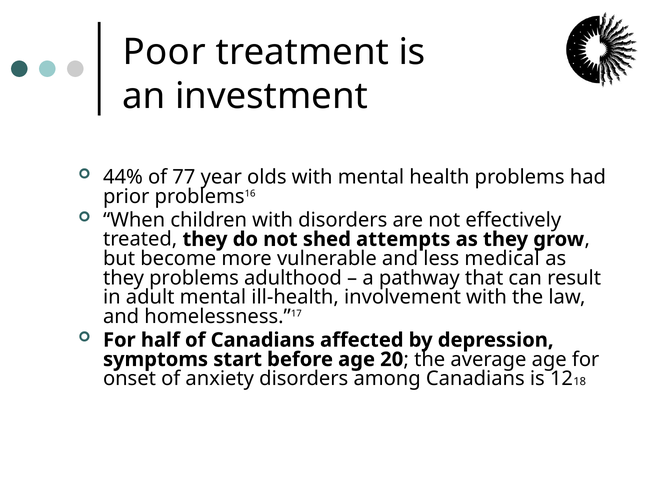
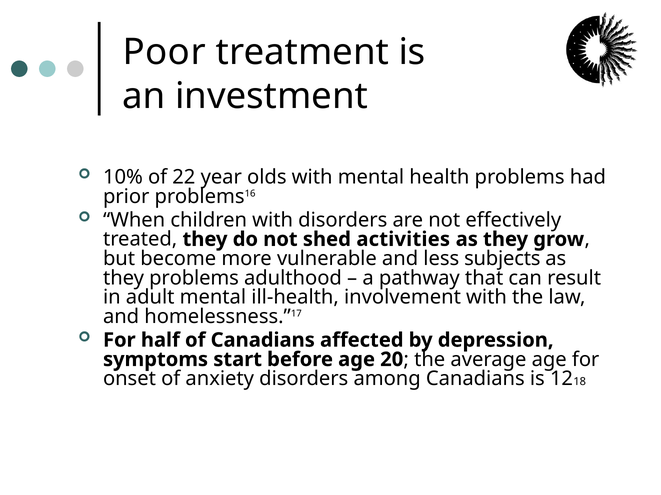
44%: 44% -> 10%
77: 77 -> 22
attempts: attempts -> activities
medical: medical -> subjects
